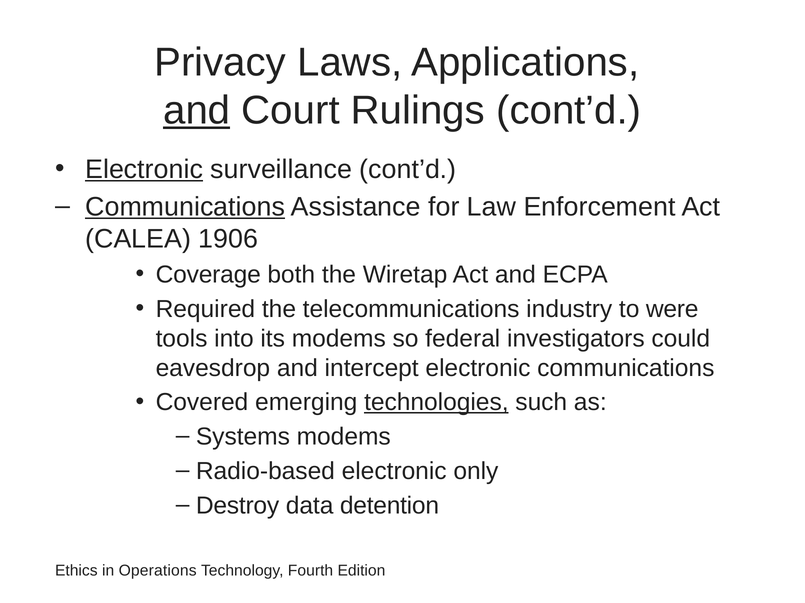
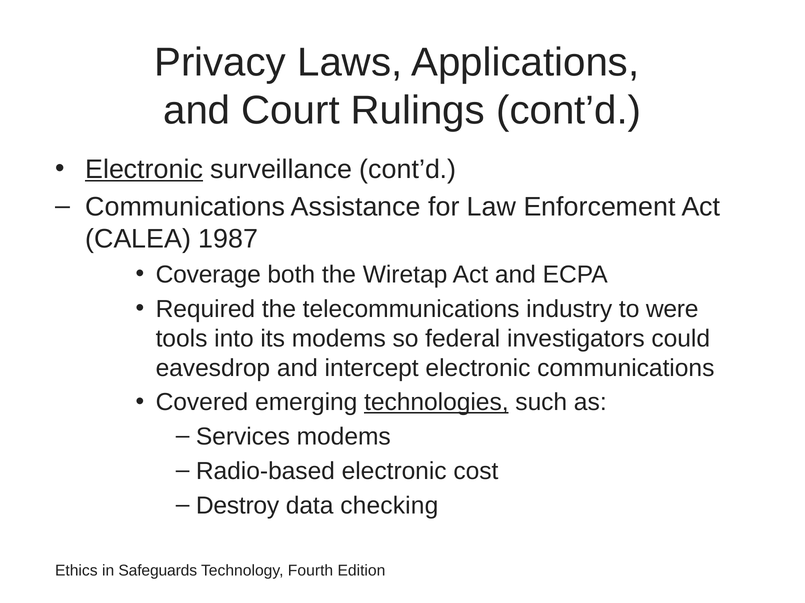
and at (197, 111) underline: present -> none
Communications at (185, 207) underline: present -> none
1906: 1906 -> 1987
Systems: Systems -> Services
only: only -> cost
detention: detention -> checking
Operations: Operations -> Safeguards
